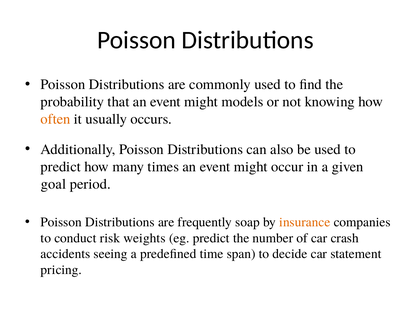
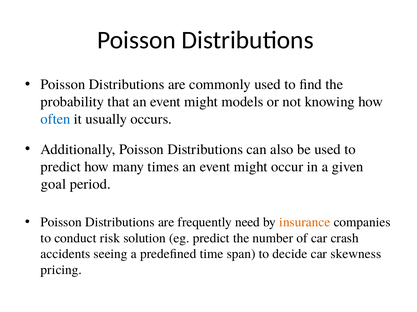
often colour: orange -> blue
soap: soap -> need
weights: weights -> solution
statement: statement -> skewness
